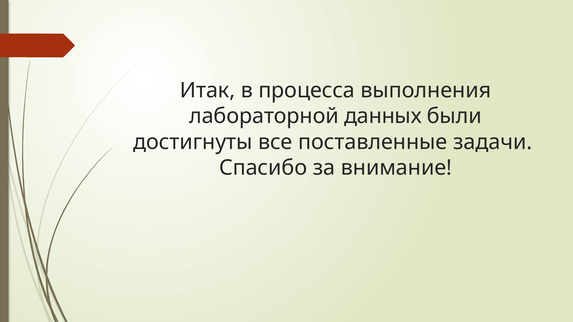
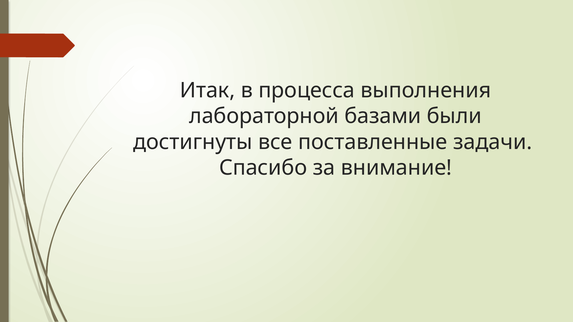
данных: данных -> базами
